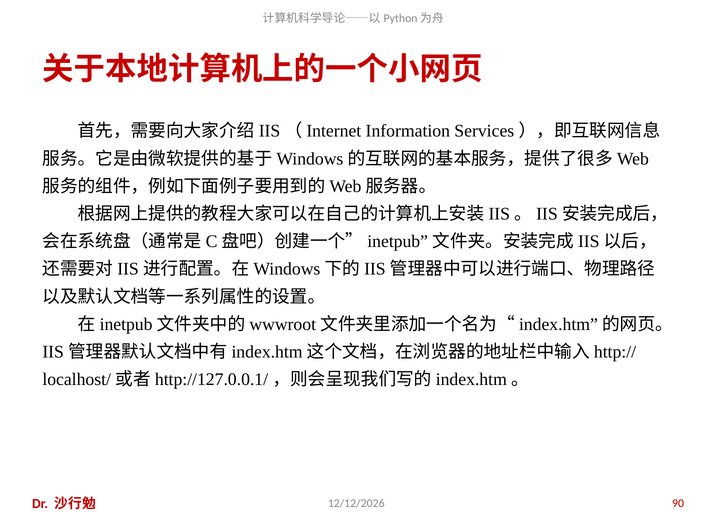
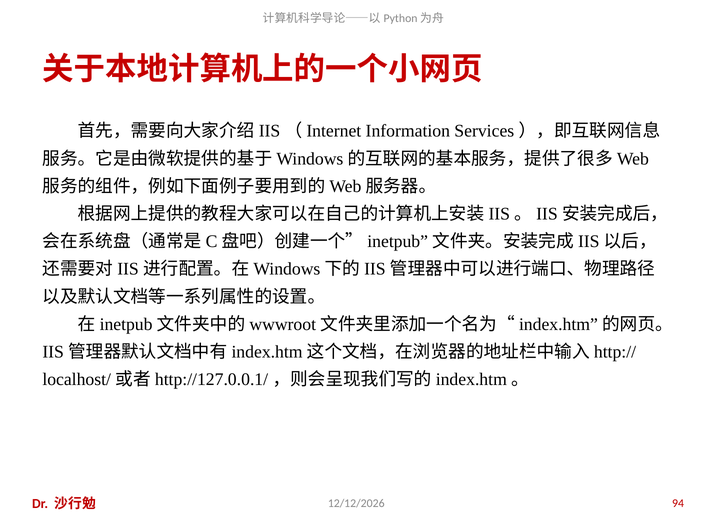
90: 90 -> 94
